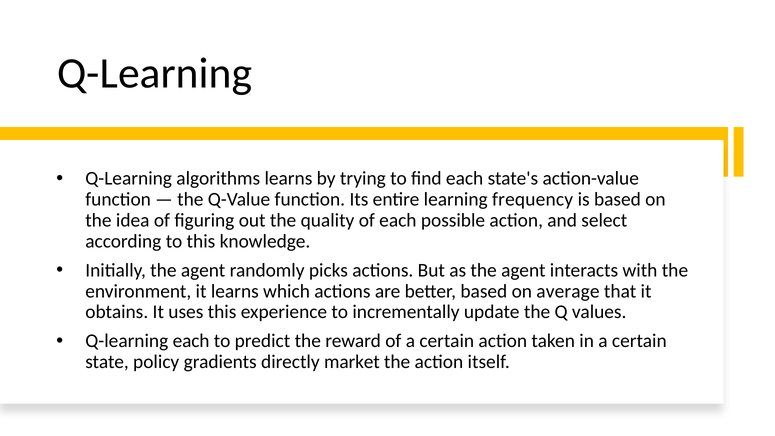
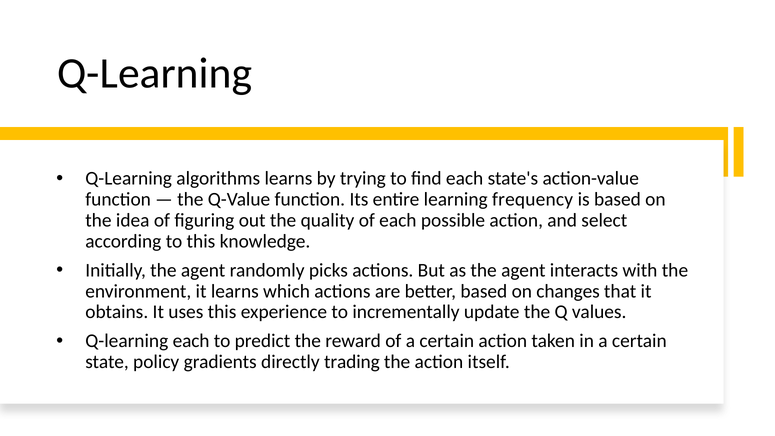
average: average -> changes
market: market -> trading
